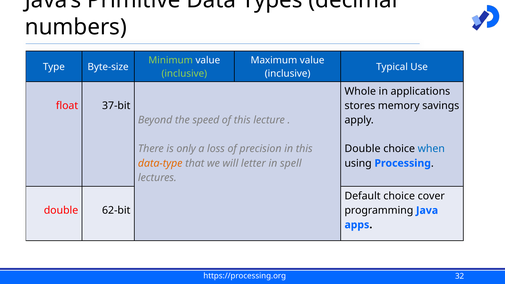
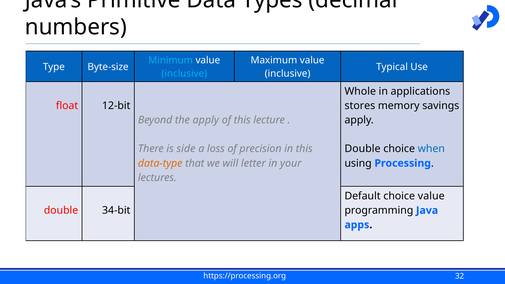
Minimum colour: light green -> light blue
inclusive at (184, 74) colour: light green -> light blue
37-bit: 37-bit -> 12-bit
the speed: speed -> apply
only: only -> side
spell: spell -> your
choice cover: cover -> value
62-bit: 62-bit -> 34-bit
